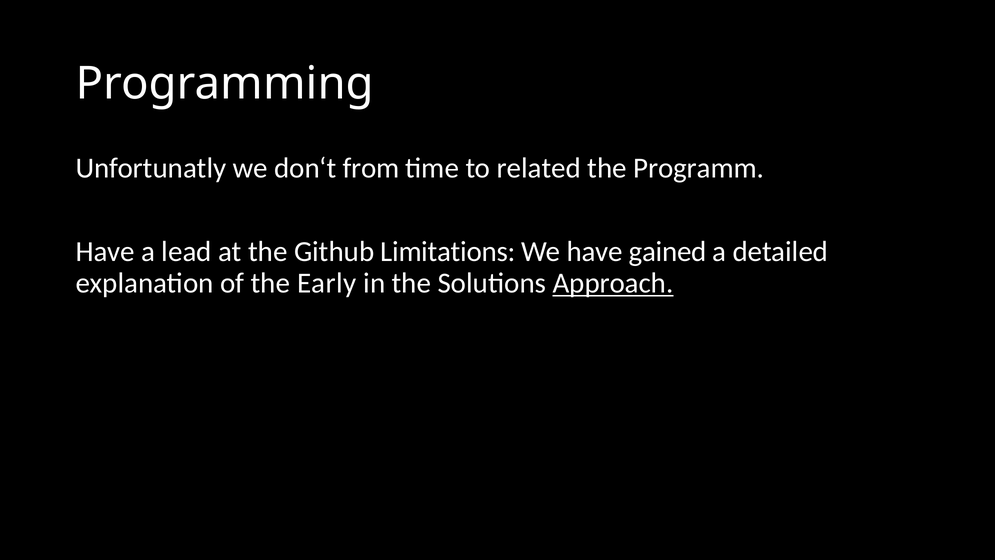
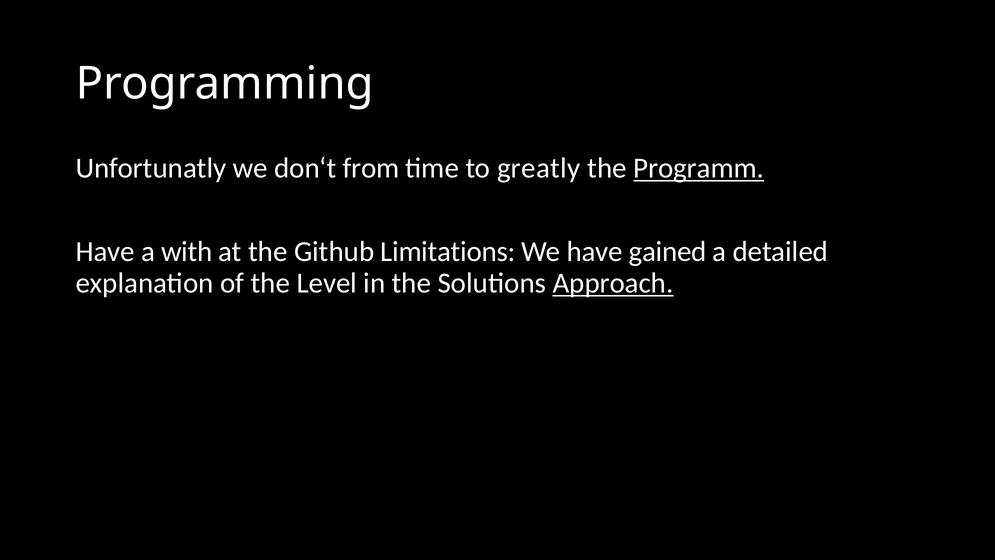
related: related -> greatly
Programm underline: none -> present
lead: lead -> with
Early: Early -> Level
